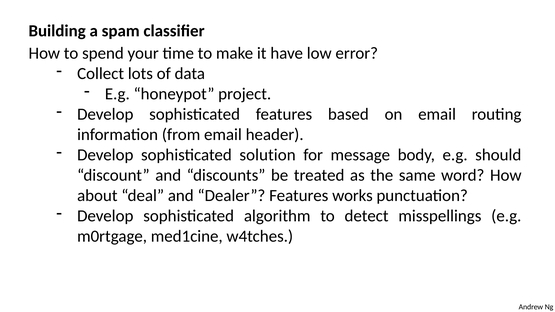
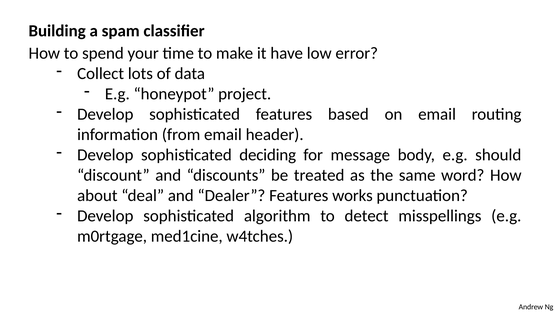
solution: solution -> deciding
